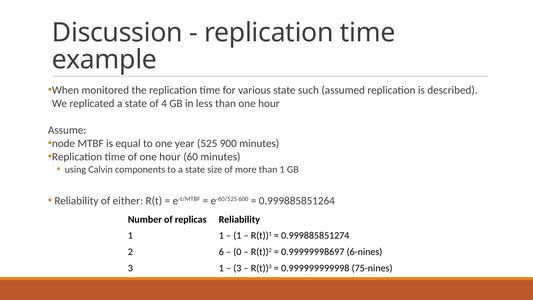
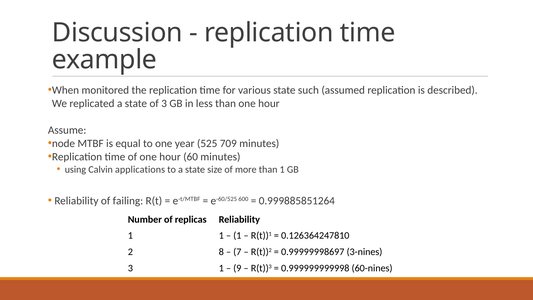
of 4: 4 -> 3
900: 900 -> 709
components: components -> applications
either: either -> failing
0.999885851274: 0.999885851274 -> 0.126364247810
6: 6 -> 8
0: 0 -> 7
6-nines: 6-nines -> 3-nines
3 at (237, 268): 3 -> 9
75-nines: 75-nines -> 60-nines
